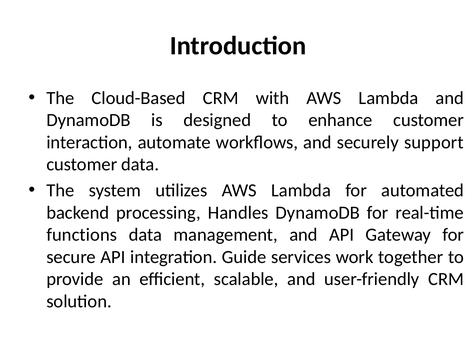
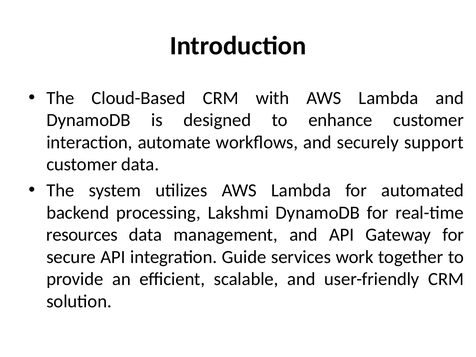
Handles: Handles -> Lakshmi
functions: functions -> resources
